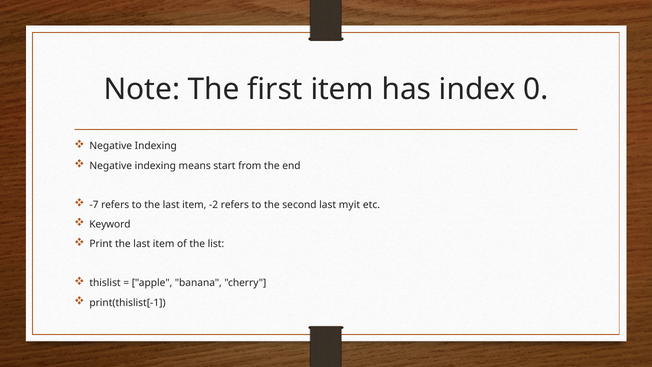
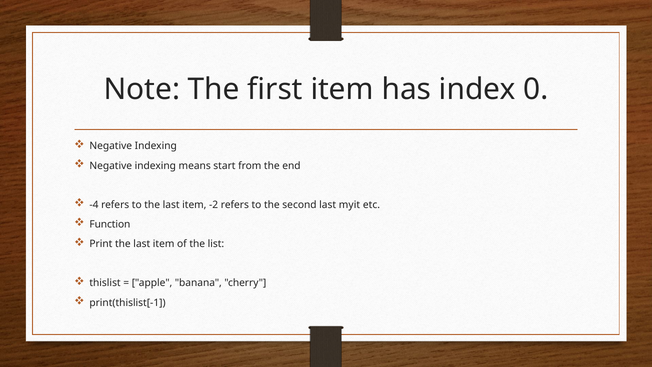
-7: -7 -> -4
Keyword: Keyword -> Function
